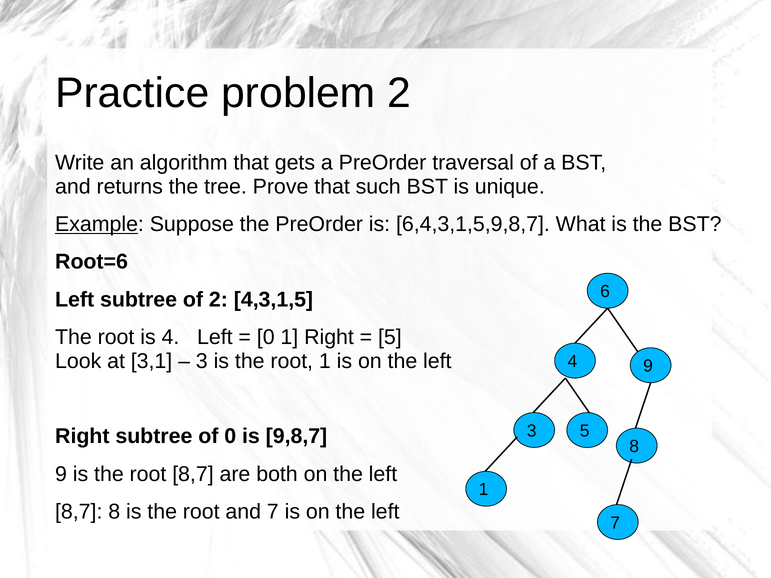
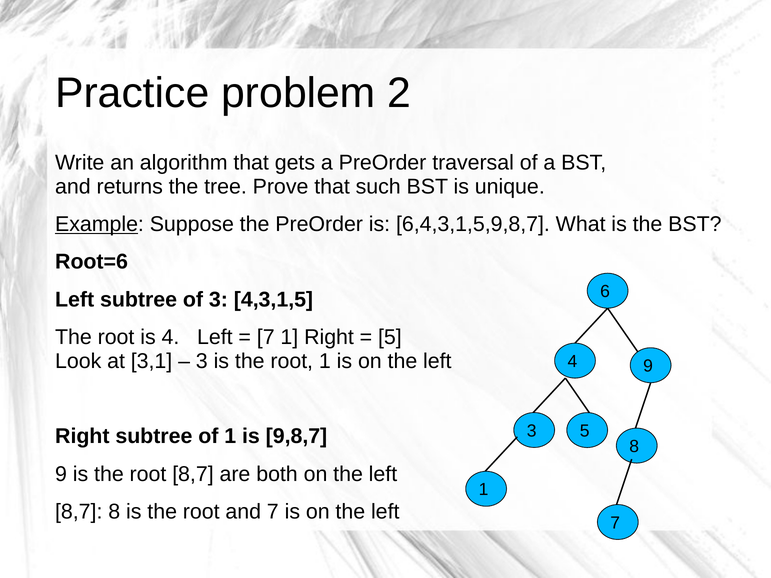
of 2: 2 -> 3
0 at (266, 337): 0 -> 7
of 0: 0 -> 1
